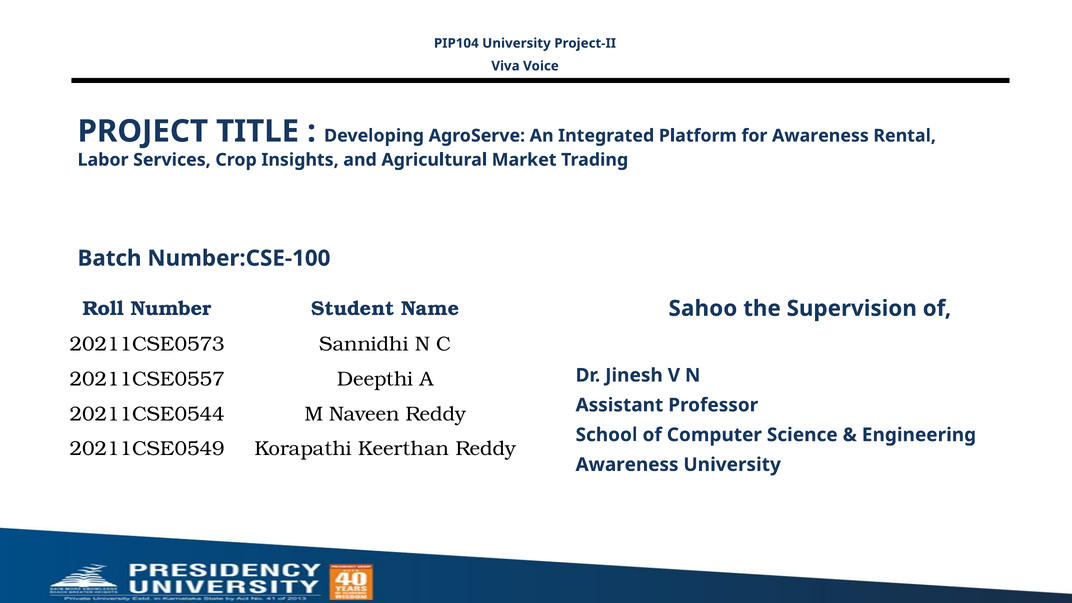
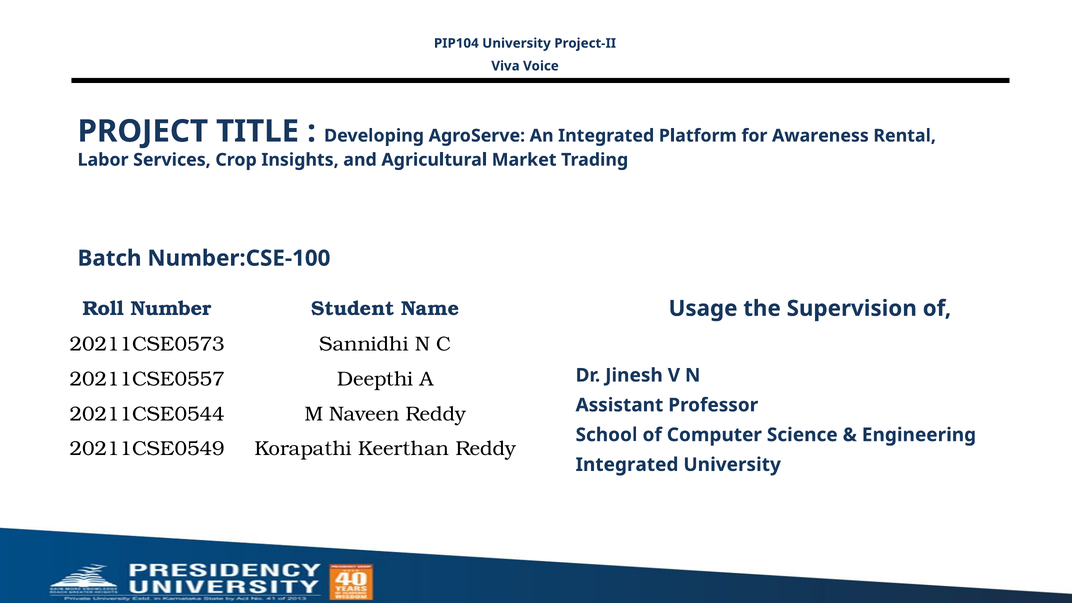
Sahoo: Sahoo -> Usage
Awareness at (627, 465): Awareness -> Integrated
